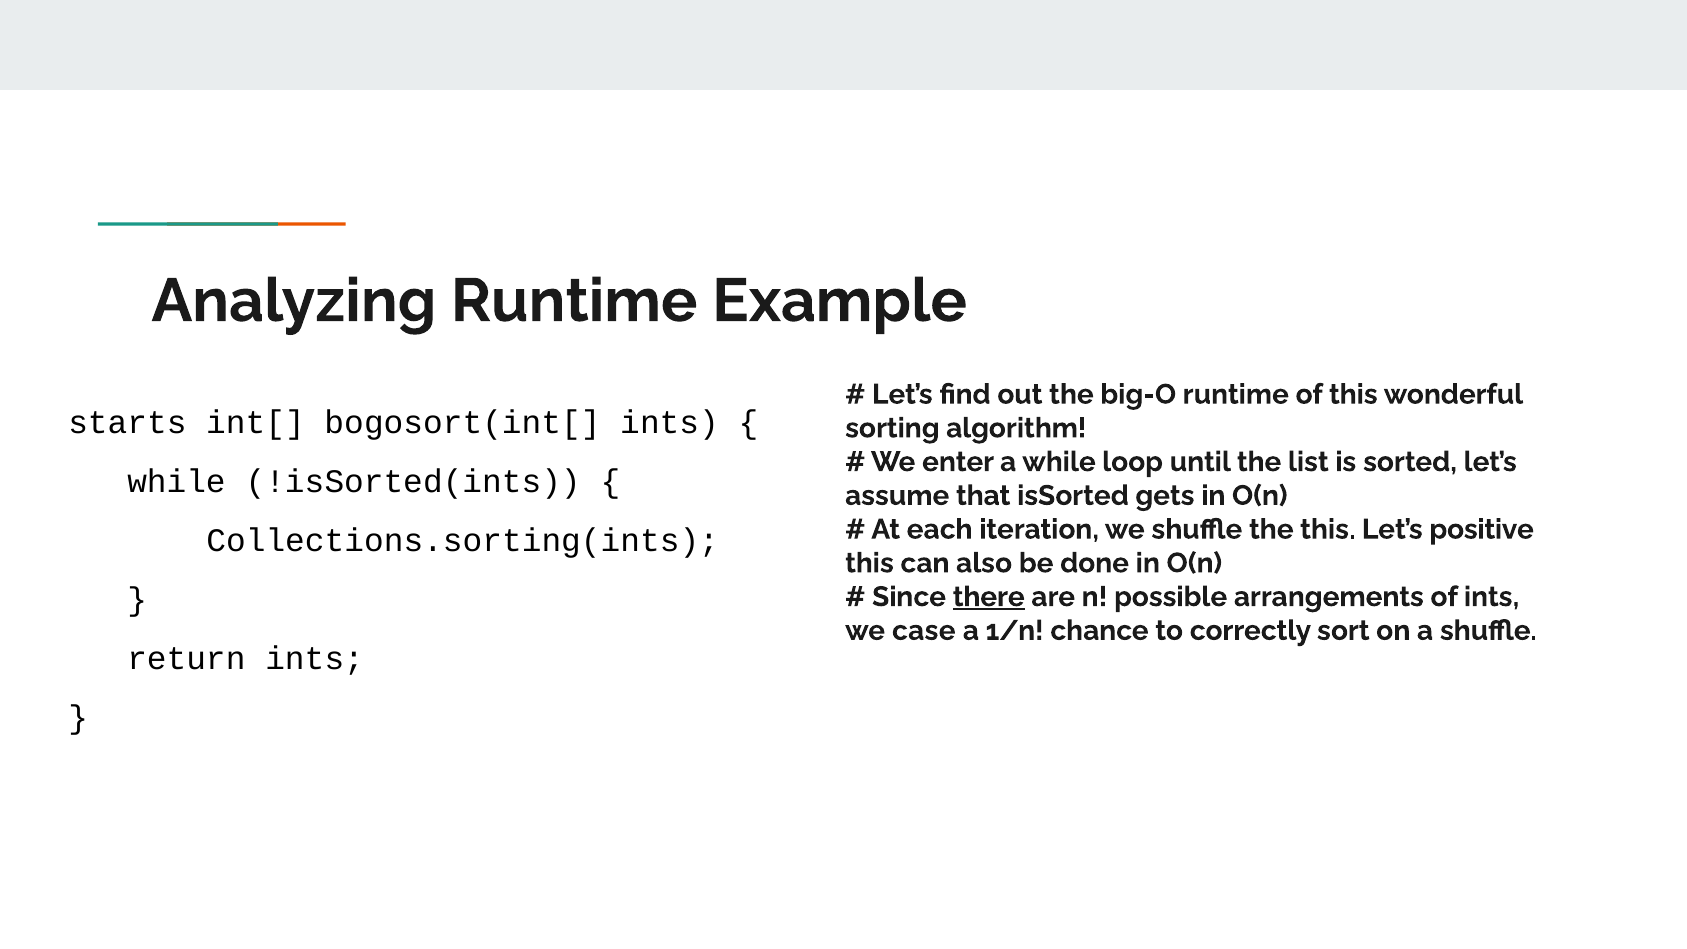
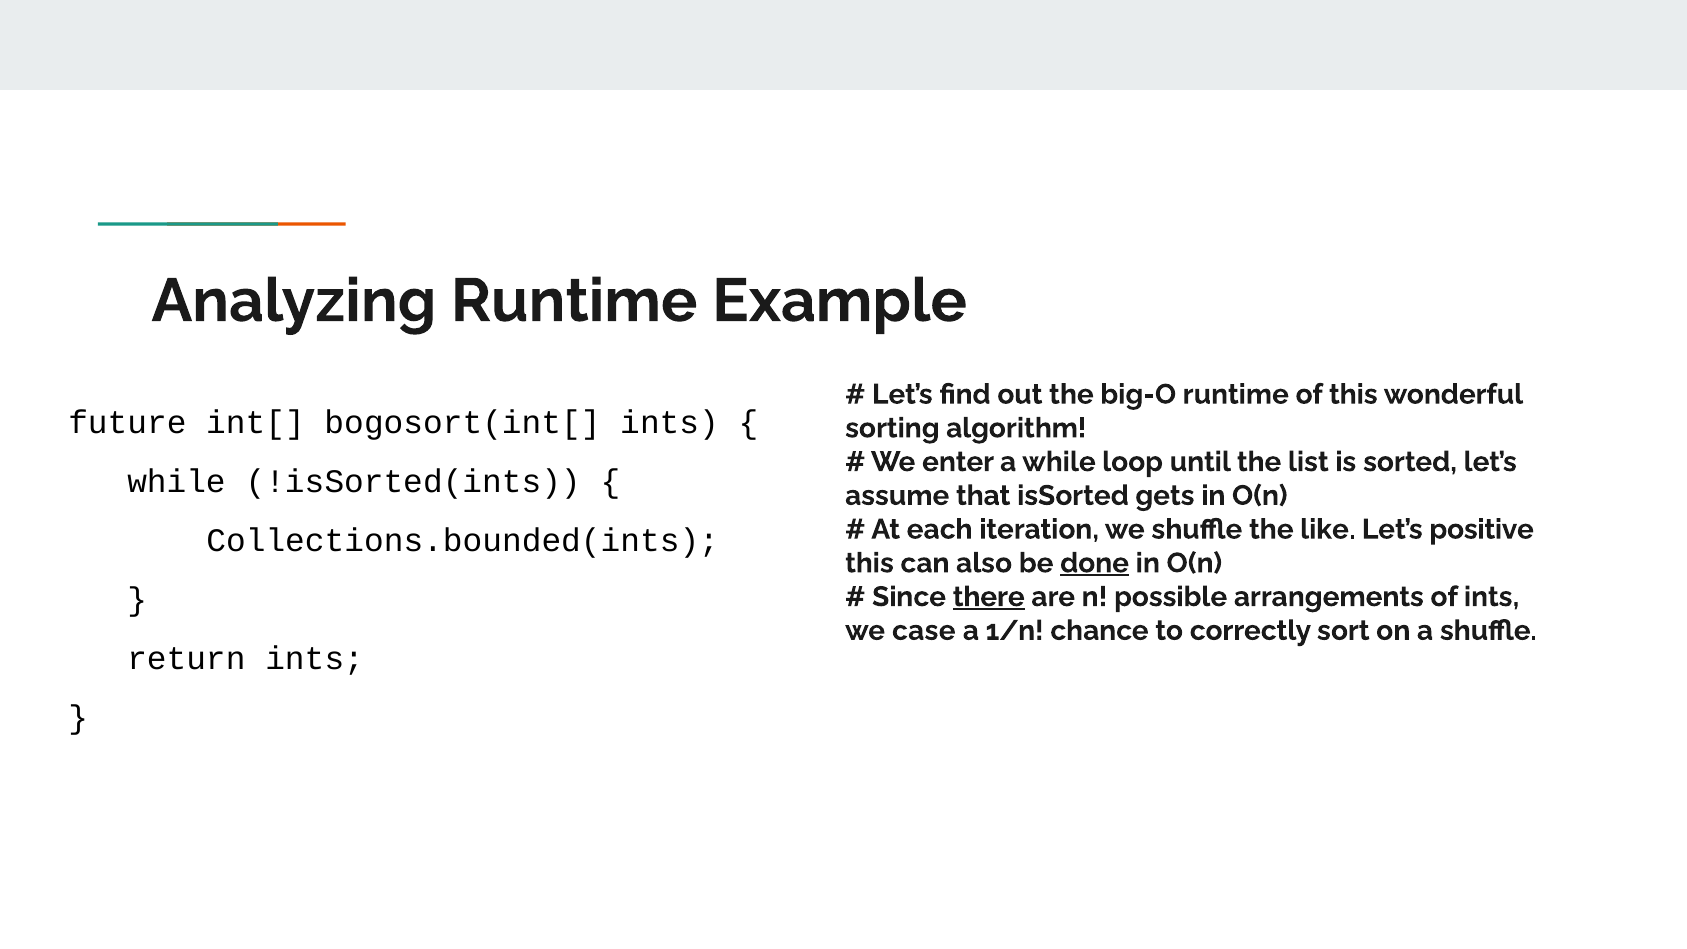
starts: starts -> future
the this: this -> like
Collections.sorting(ints: Collections.sorting(ints -> Collections.bounded(ints
done underline: none -> present
